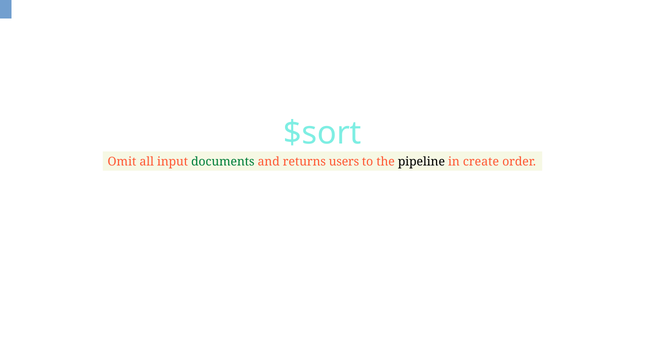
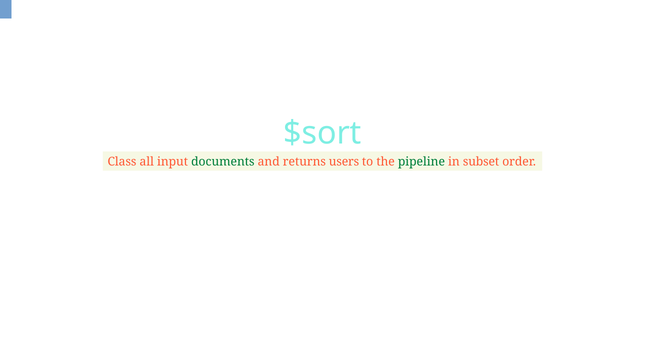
Omit: Omit -> Class
pipeline colour: black -> green
create: create -> subset
